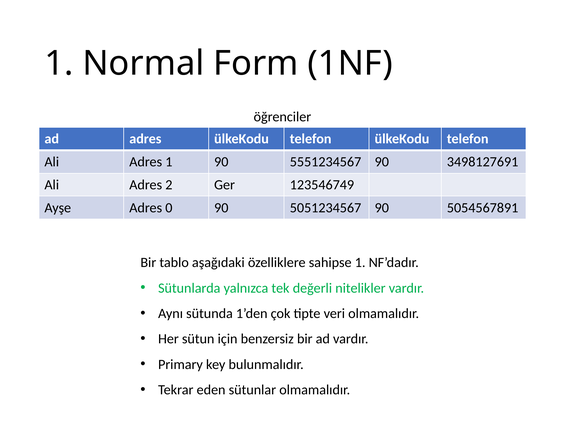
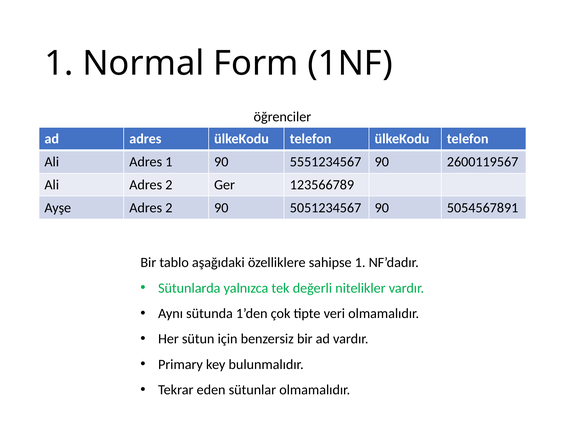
3498127691: 3498127691 -> 2600119567
123546749: 123546749 -> 123566789
Ayşe Adres 0: 0 -> 2
